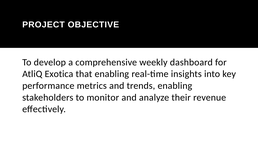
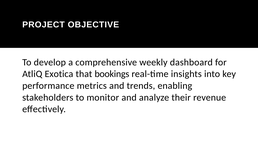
that enabling: enabling -> bookings
